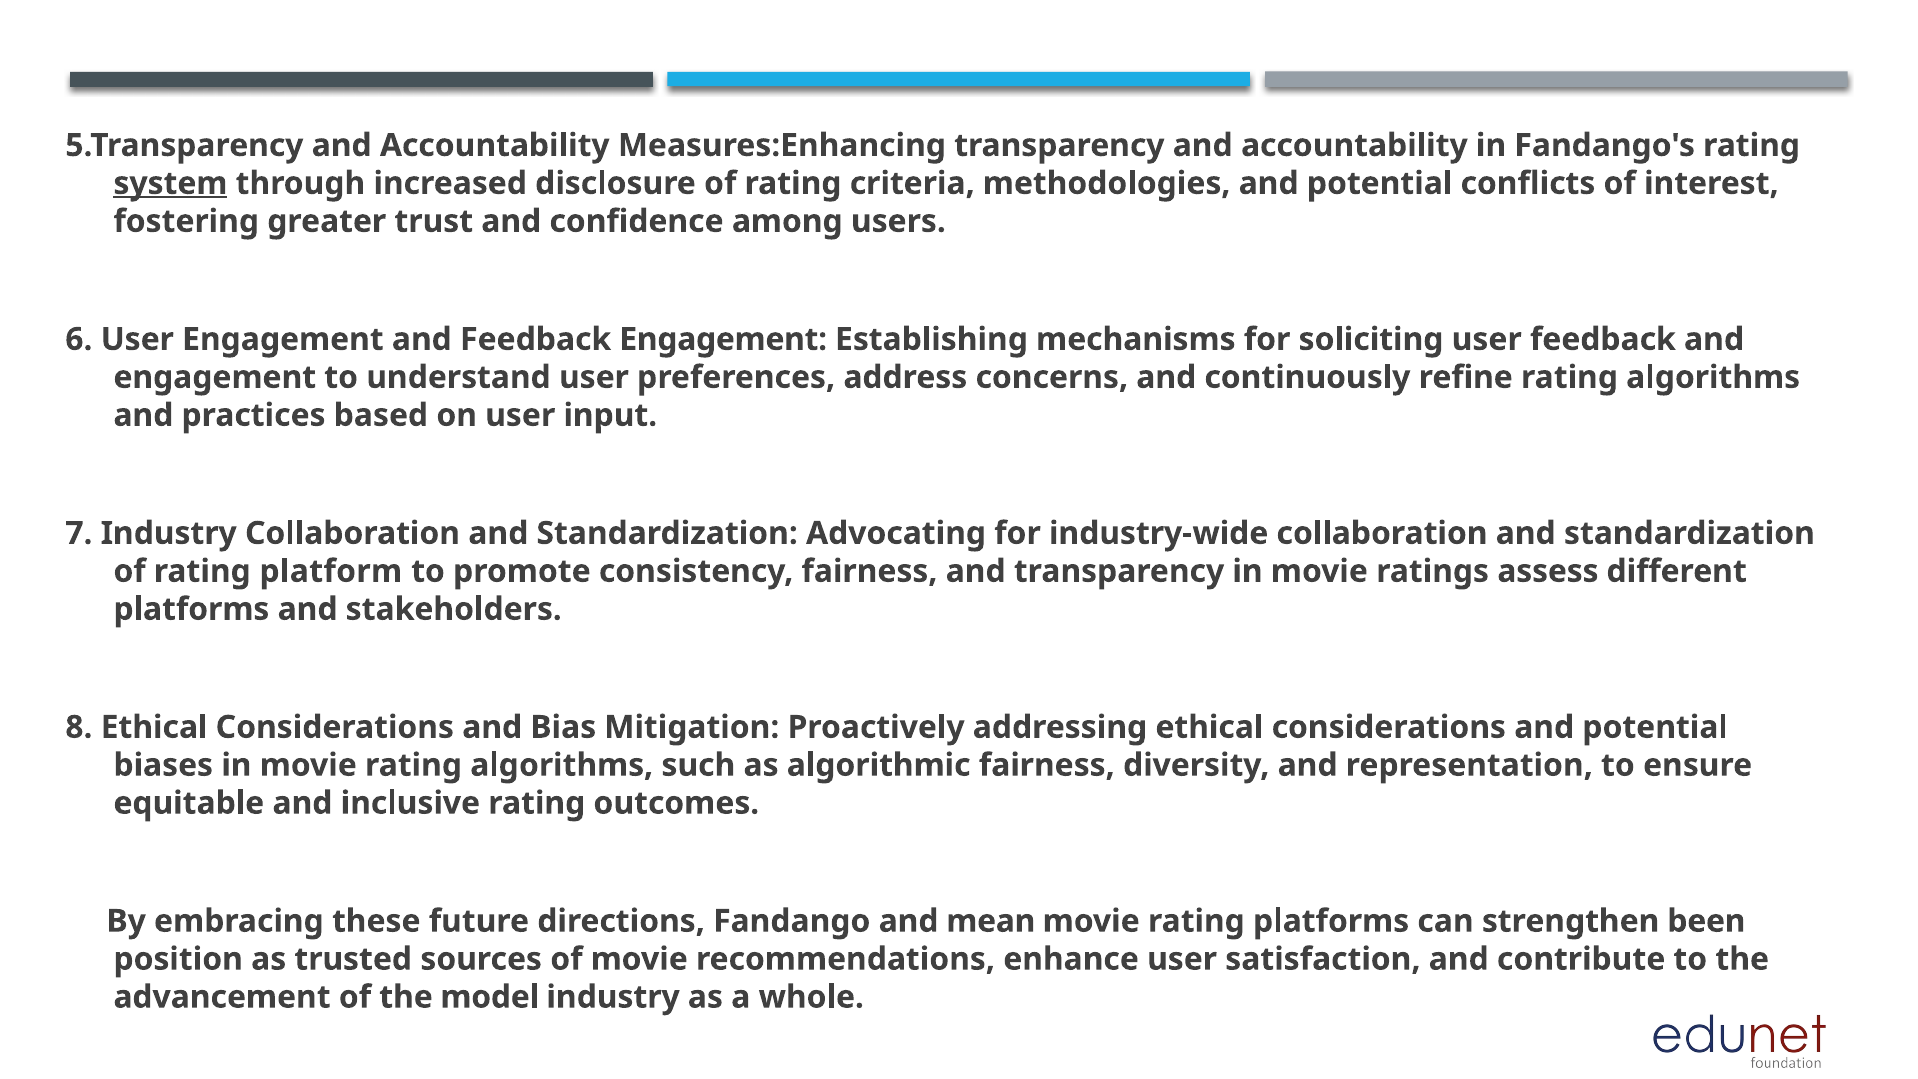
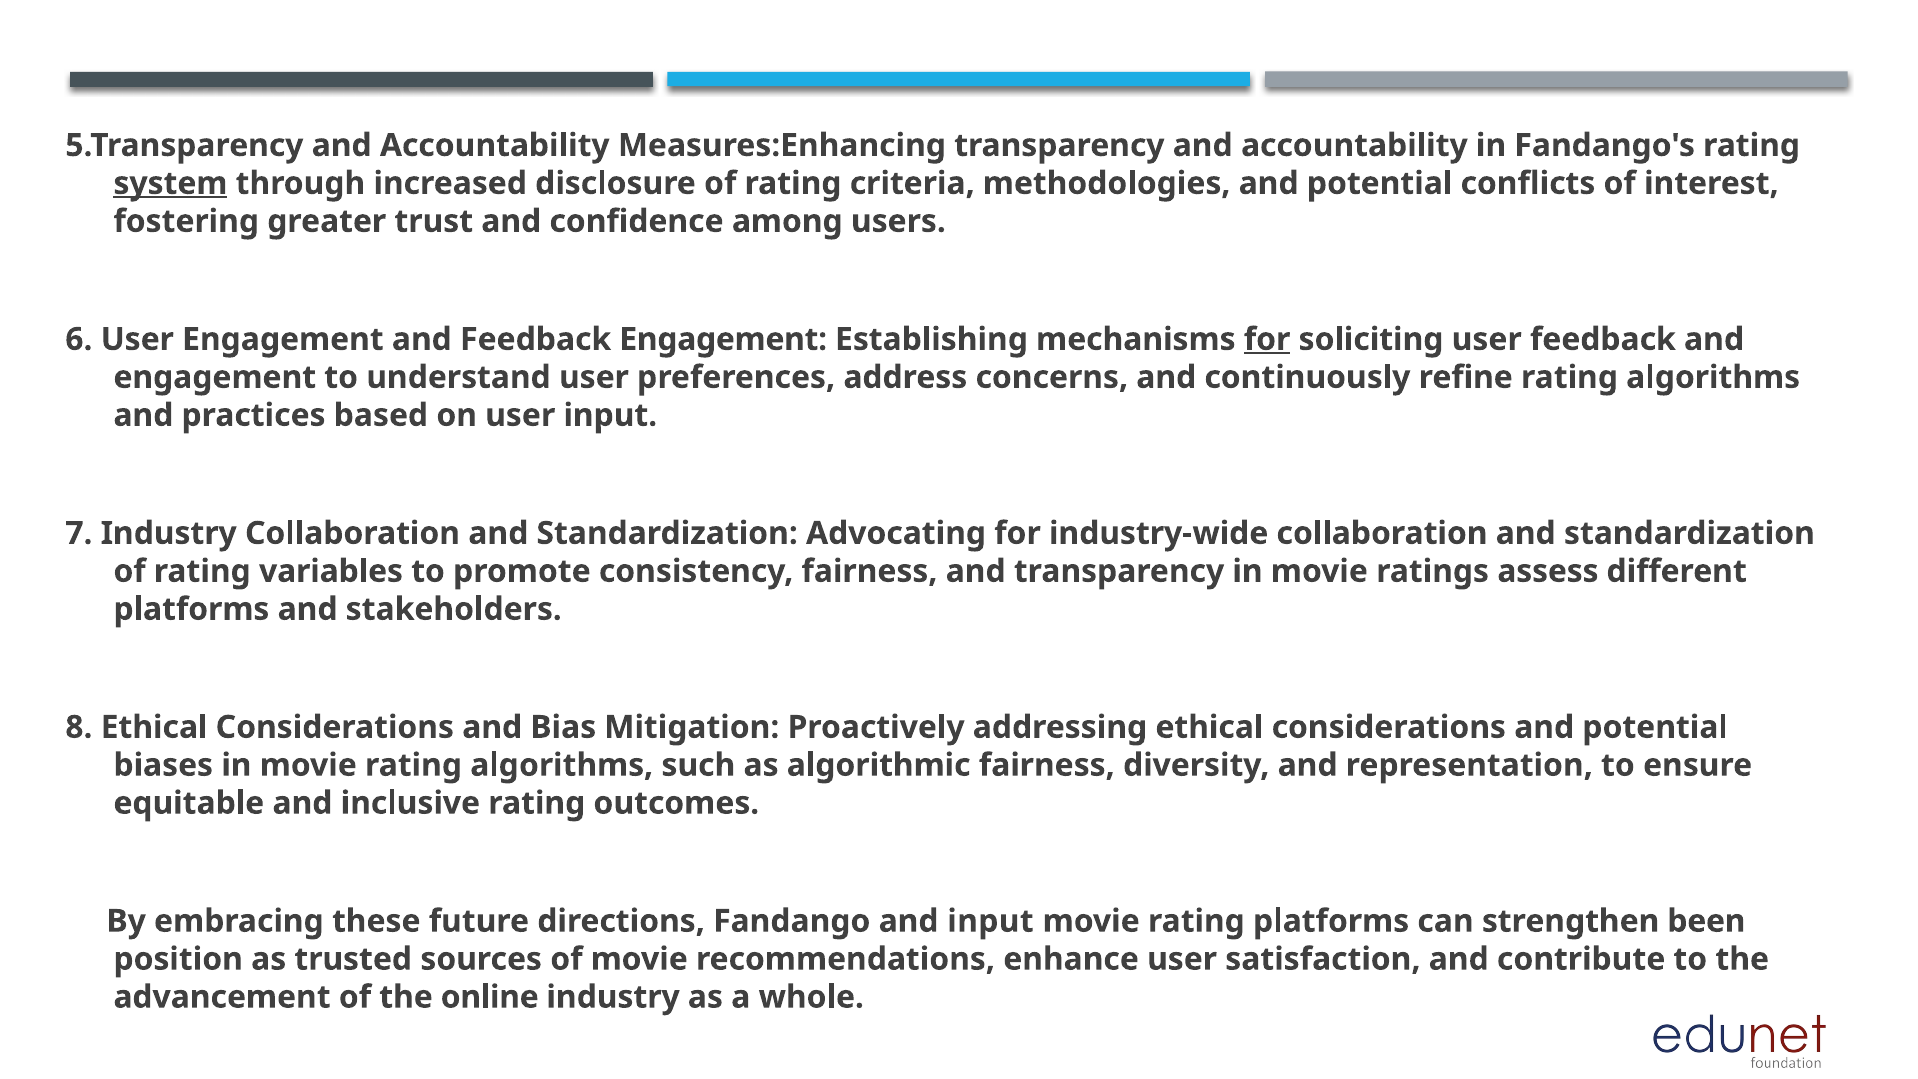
for at (1267, 339) underline: none -> present
platform: platform -> variables
and mean: mean -> input
model: model -> online
